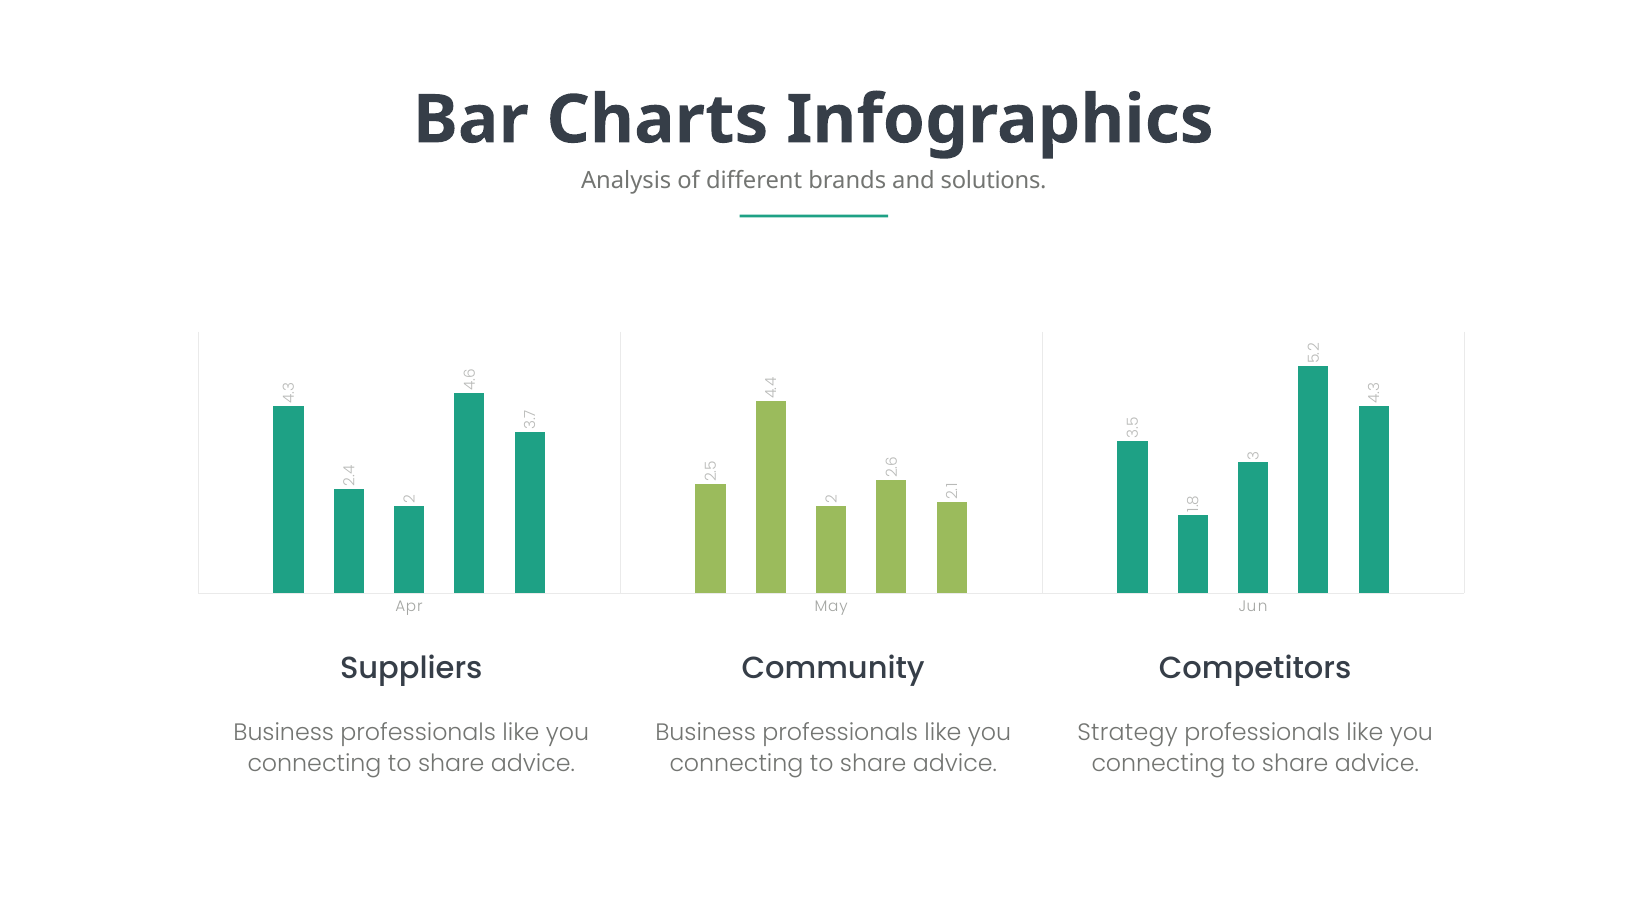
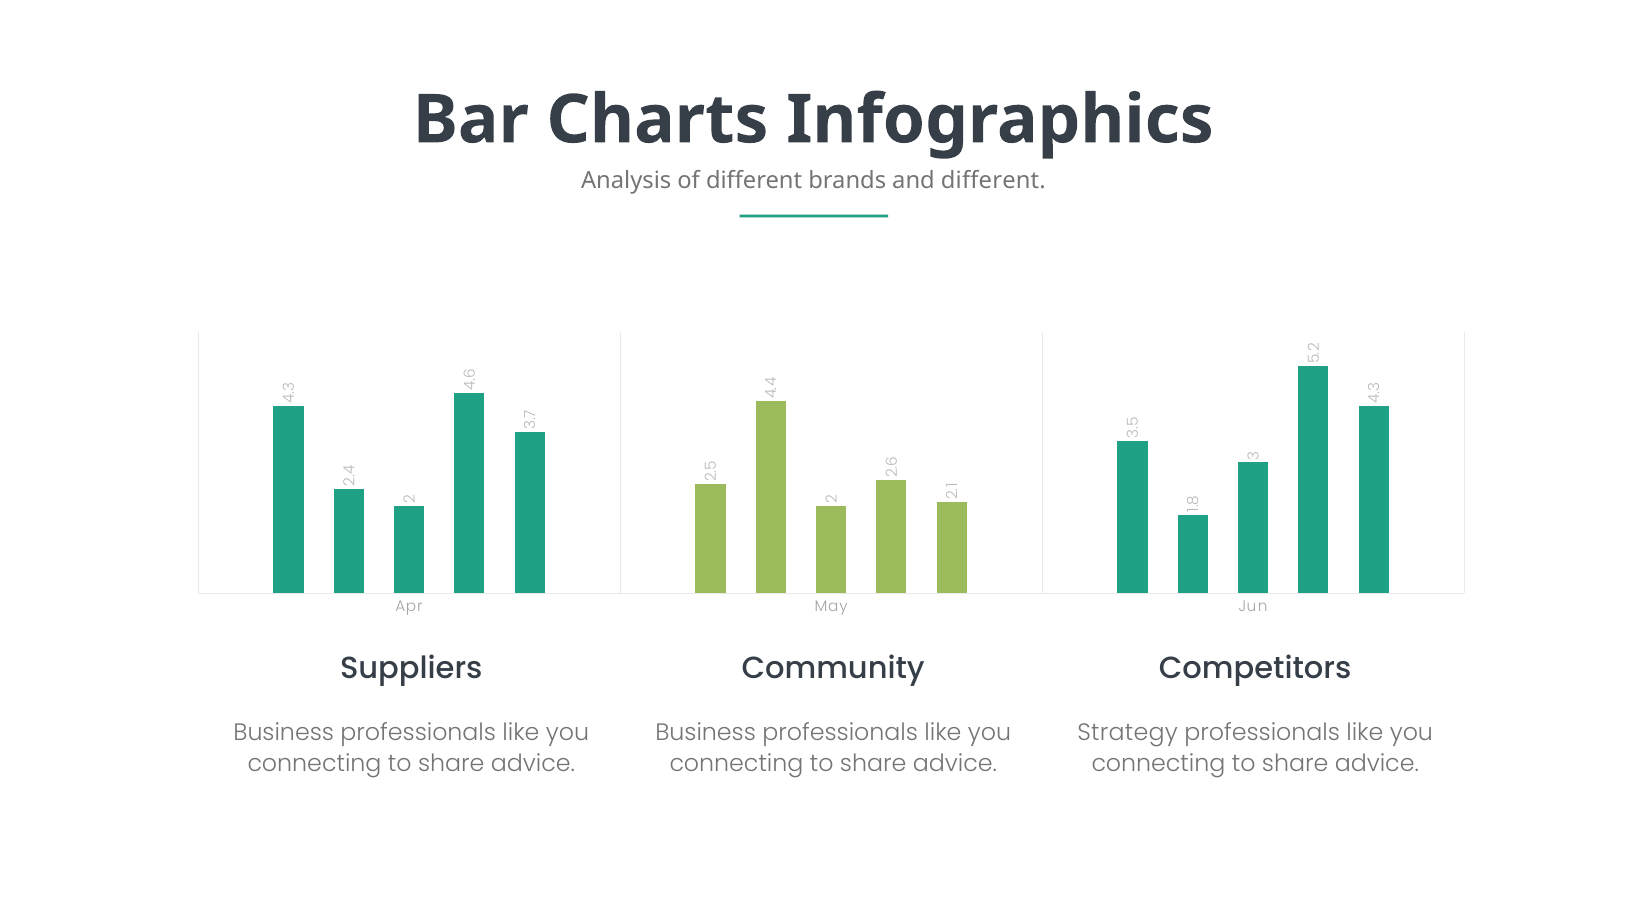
and solutions: solutions -> different
